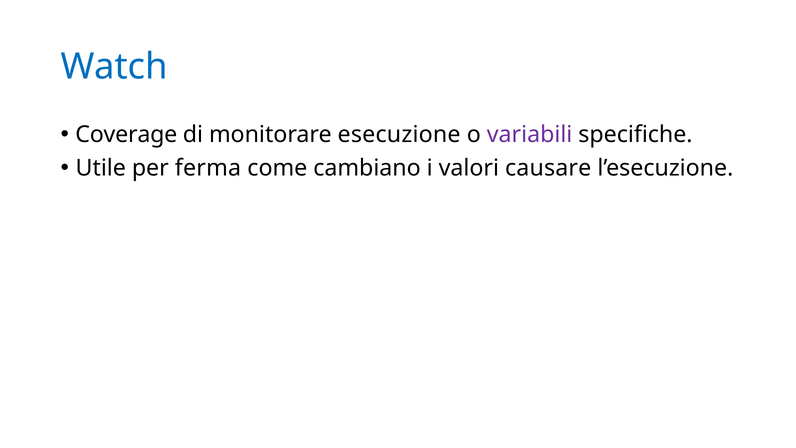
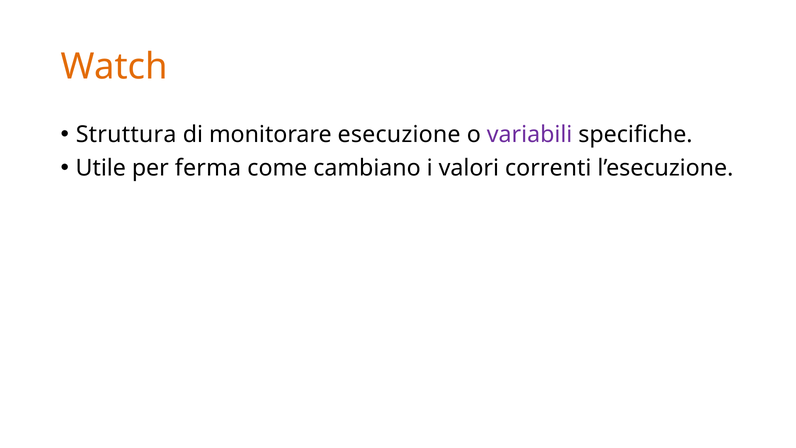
Watch colour: blue -> orange
Coverage: Coverage -> Struttura
causare: causare -> correnti
